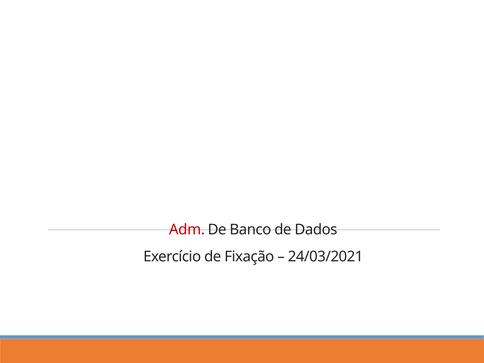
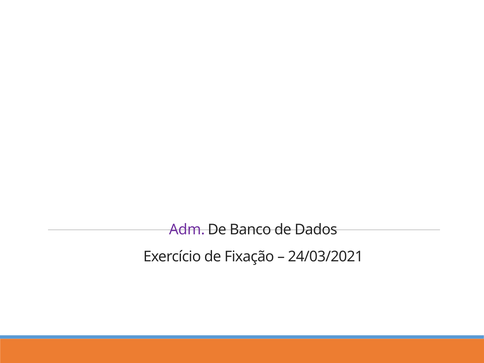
Adm colour: red -> purple
